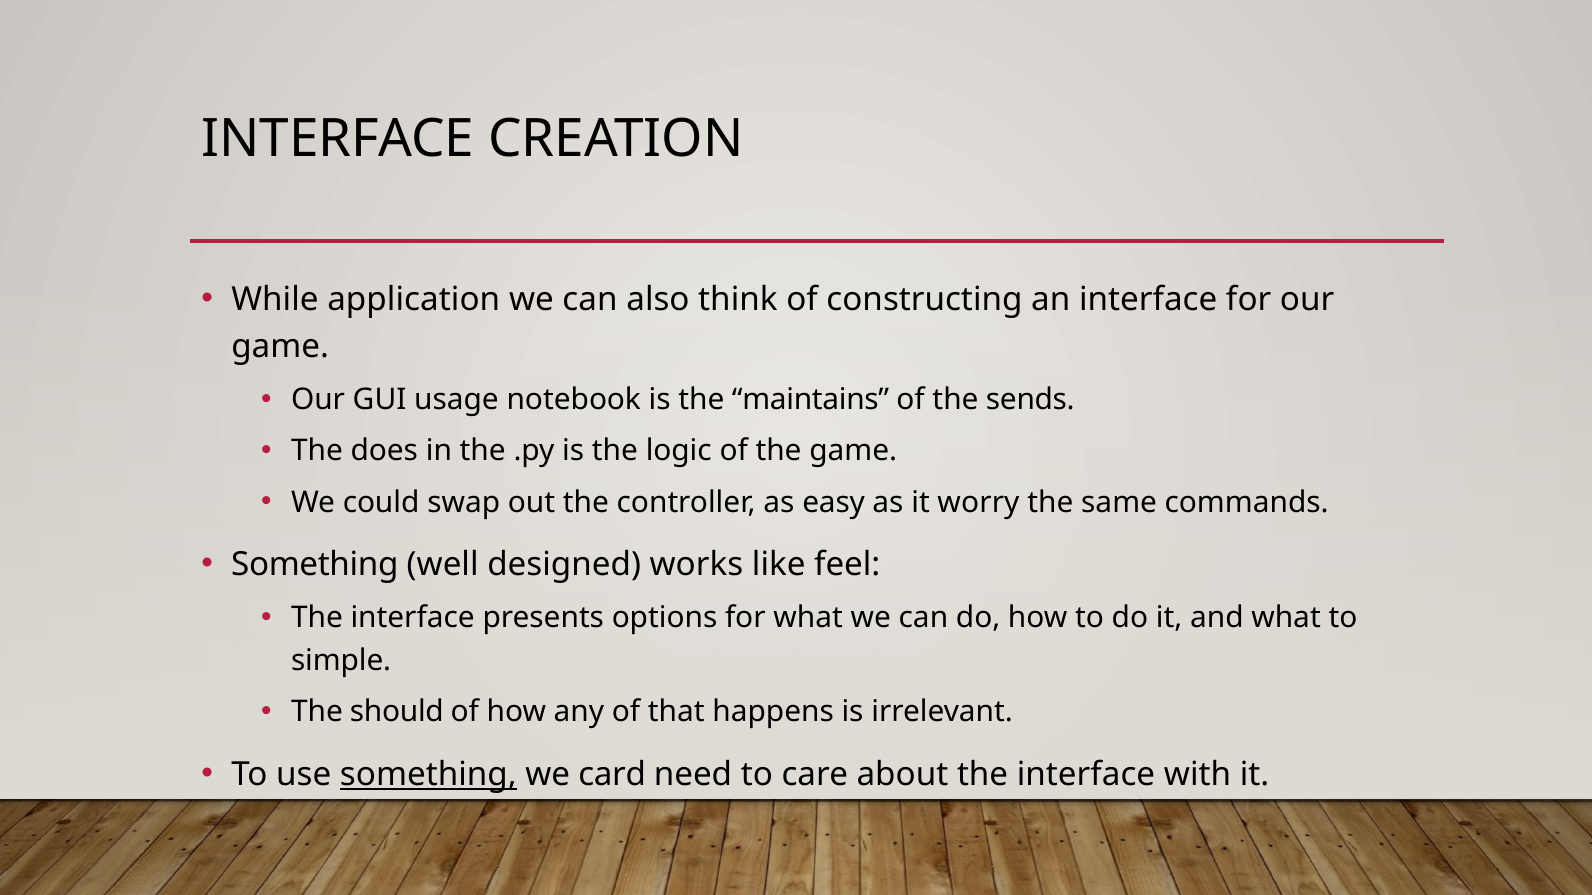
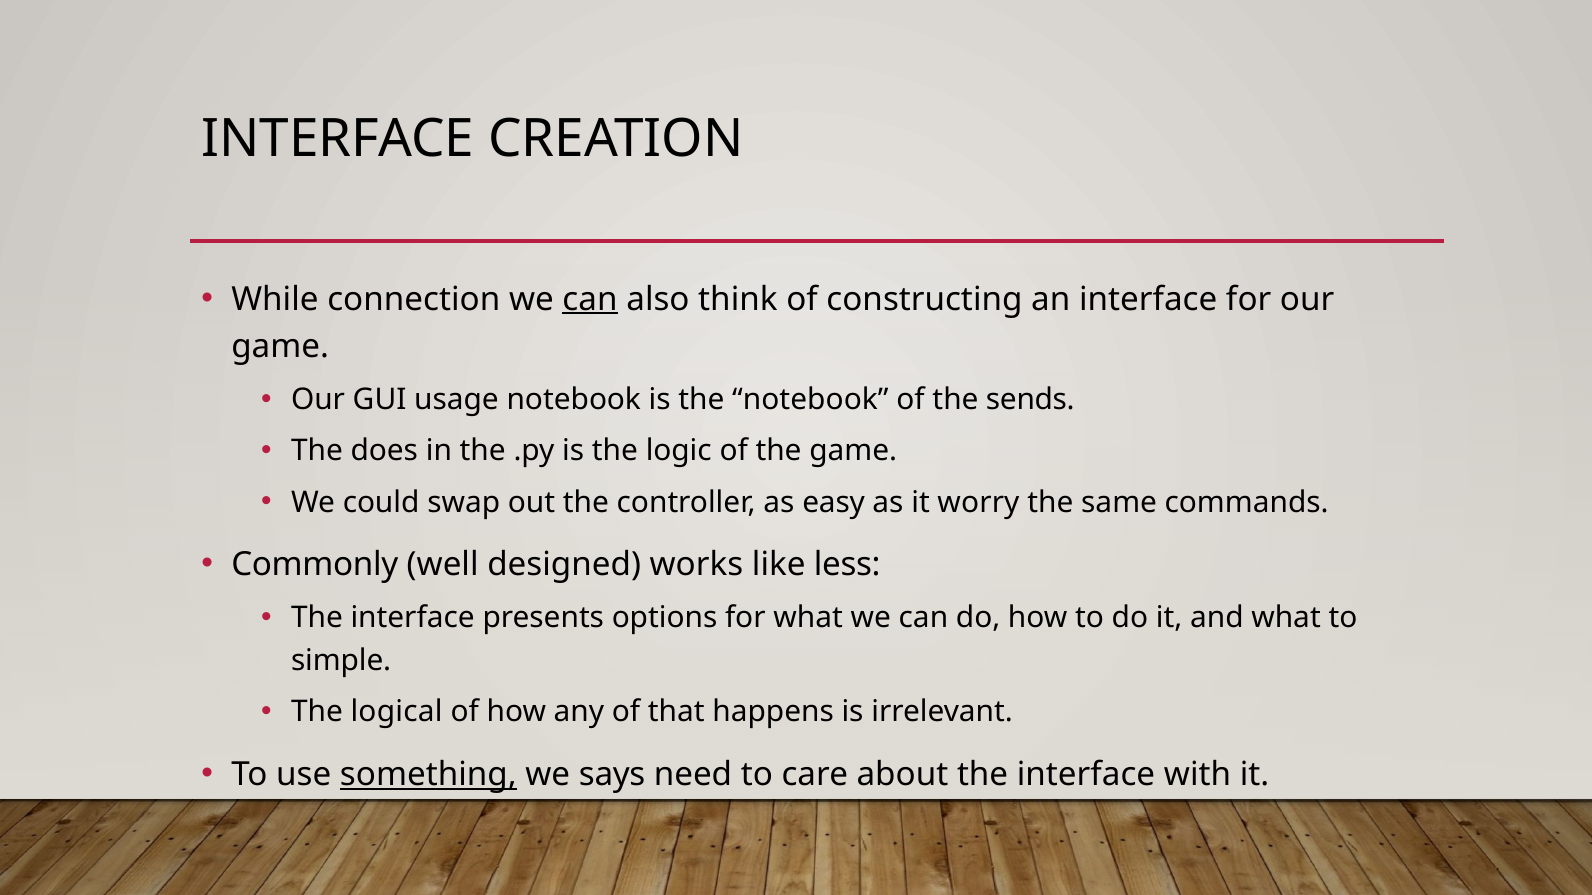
application: application -> connection
can at (590, 299) underline: none -> present
the maintains: maintains -> notebook
Something at (315, 565): Something -> Commonly
feel: feel -> less
should: should -> logical
card: card -> says
